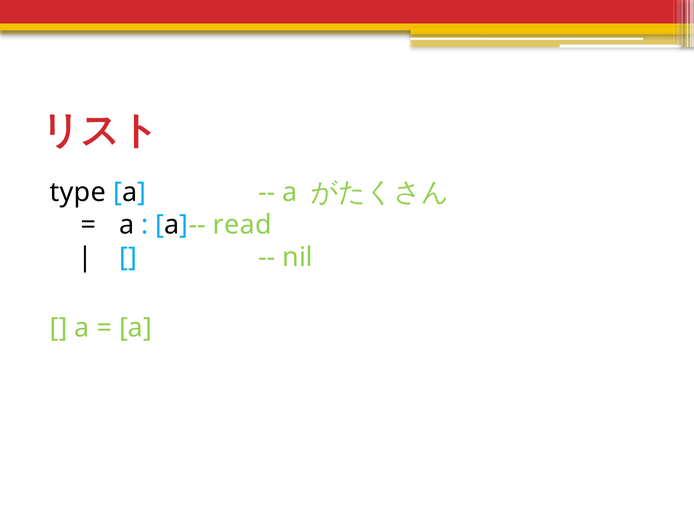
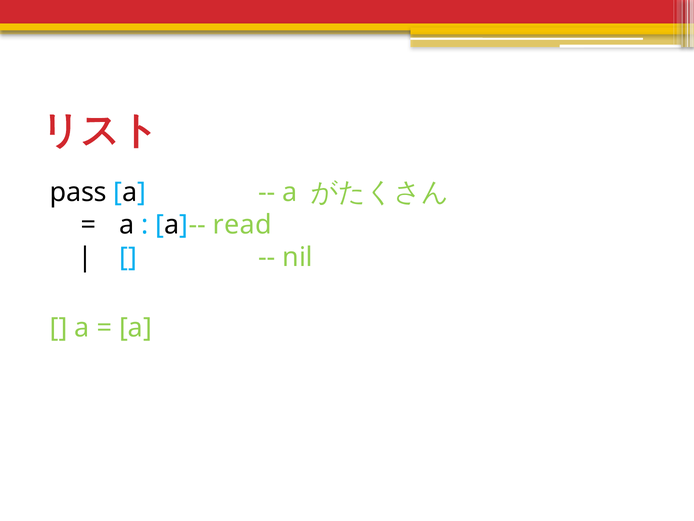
type: type -> pass
